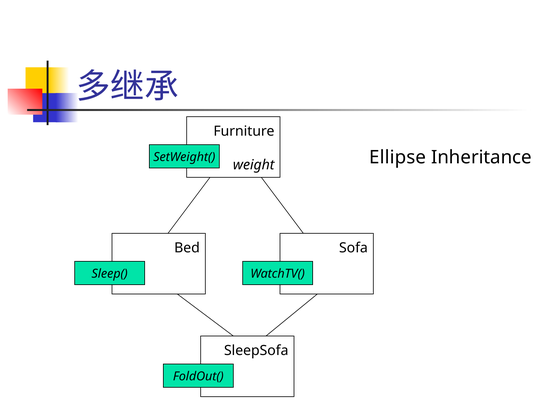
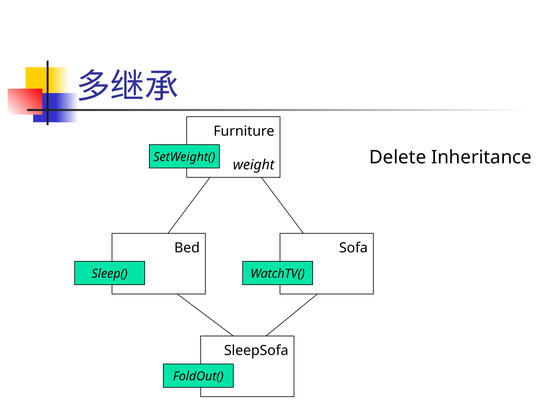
Ellipse: Ellipse -> Delete
